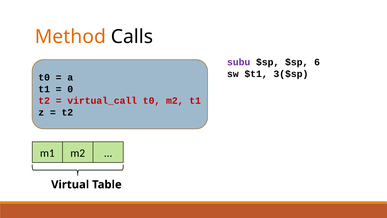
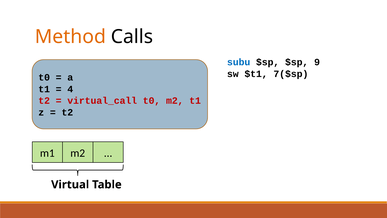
subu colour: purple -> blue
6: 6 -> 9
3($sp: 3($sp -> 7($sp
0: 0 -> 4
